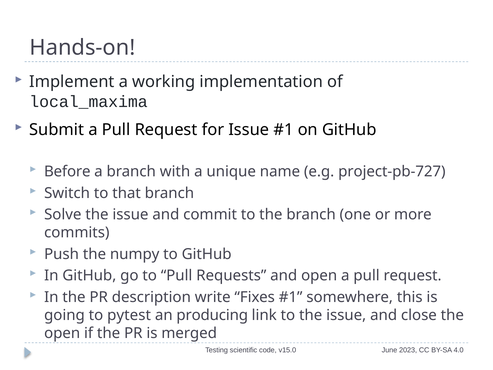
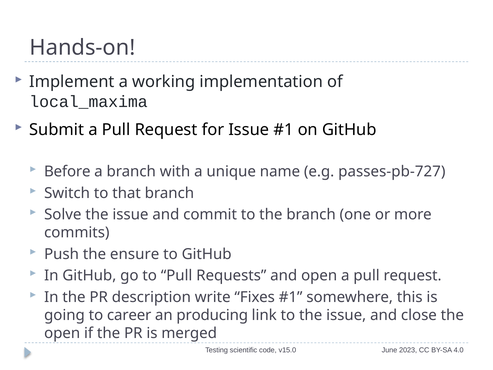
project-pb-727: project-pb-727 -> passes-pb-727
numpy: numpy -> ensure
pytest: pytest -> career
